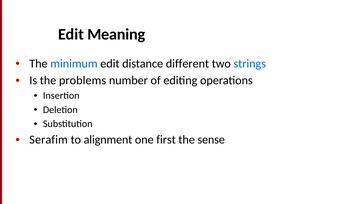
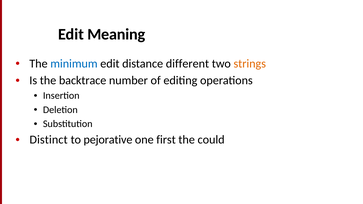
strings colour: blue -> orange
problems: problems -> backtrace
Serafim: Serafim -> Distinct
alignment: alignment -> pejorative
sense: sense -> could
